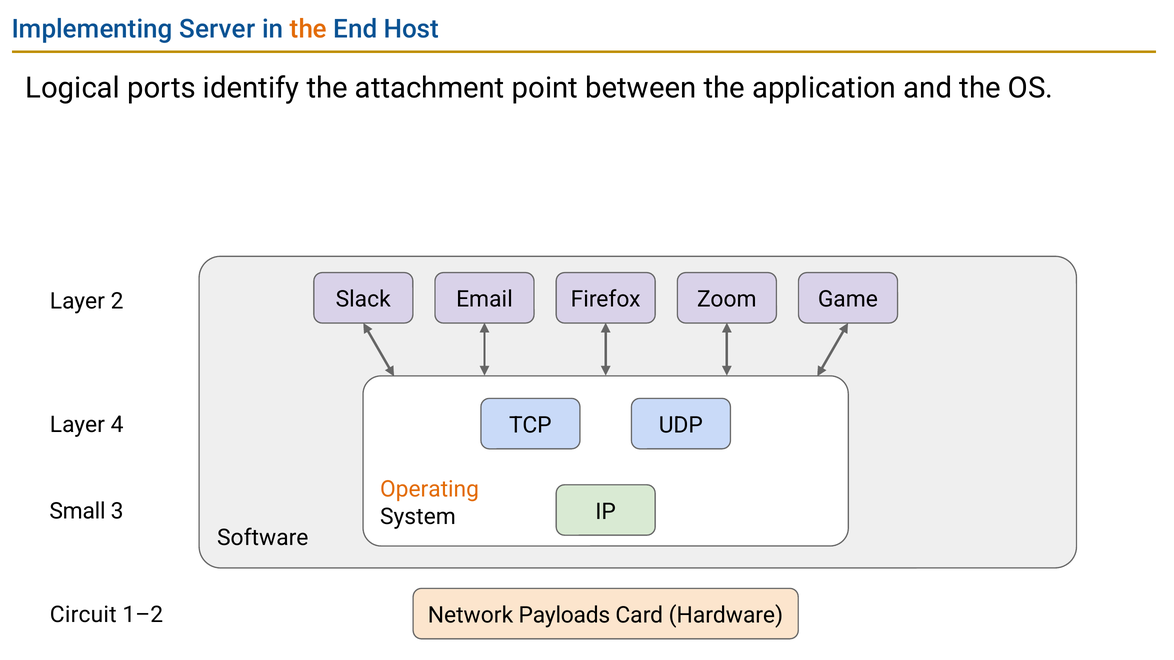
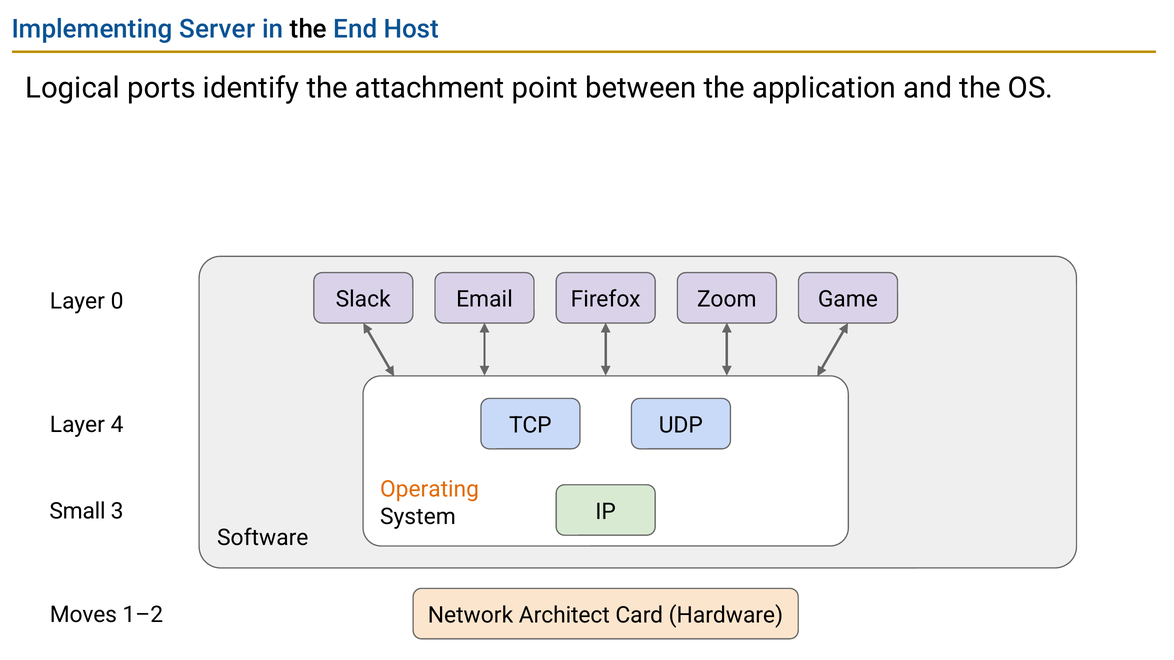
the at (308, 29) colour: orange -> black
2: 2 -> 0
Circuit: Circuit -> Moves
Payloads: Payloads -> Architect
